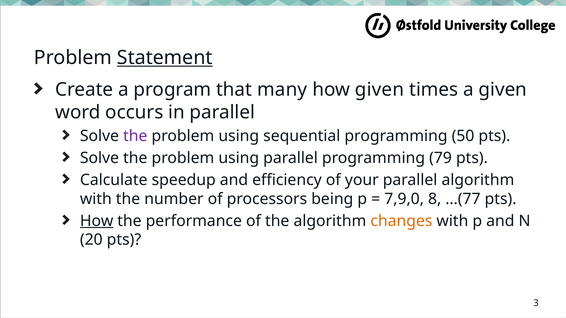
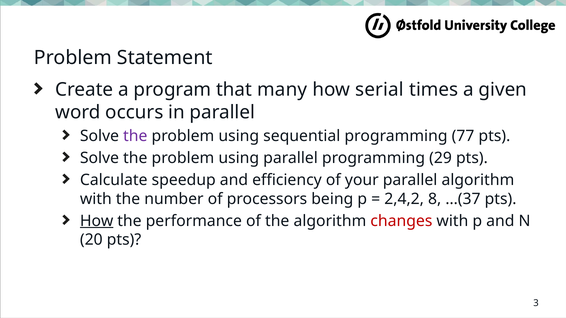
Statement underline: present -> none
how given: given -> serial
50: 50 -> 77
79: 79 -> 29
7,9,0: 7,9,0 -> 2,4,2
…(77: …(77 -> …(37
changes colour: orange -> red
